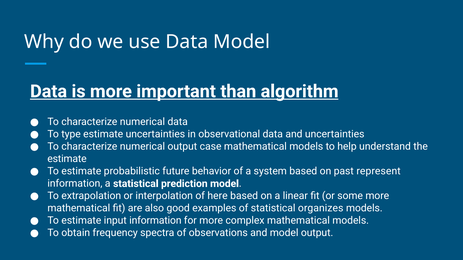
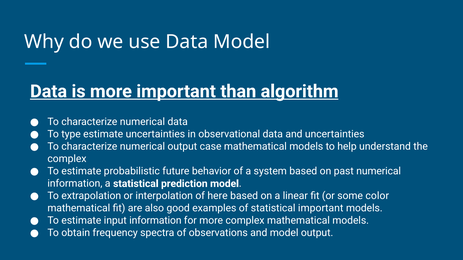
estimate at (67, 159): estimate -> complex
past represent: represent -> numerical
some more: more -> color
statistical organizes: organizes -> important
